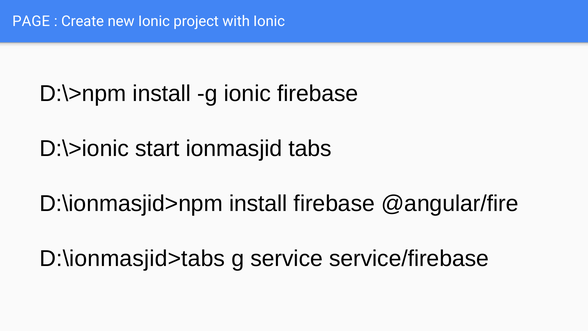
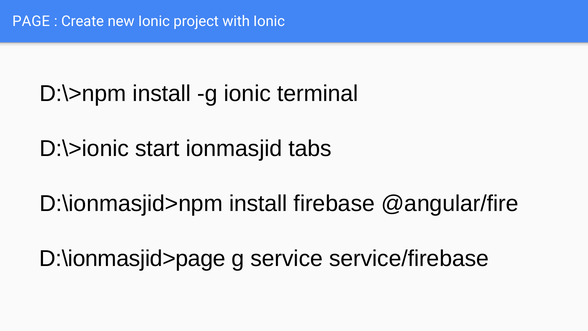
ionic firebase: firebase -> terminal
D:\ionmasjid>tabs: D:\ionmasjid>tabs -> D:\ionmasjid>page
